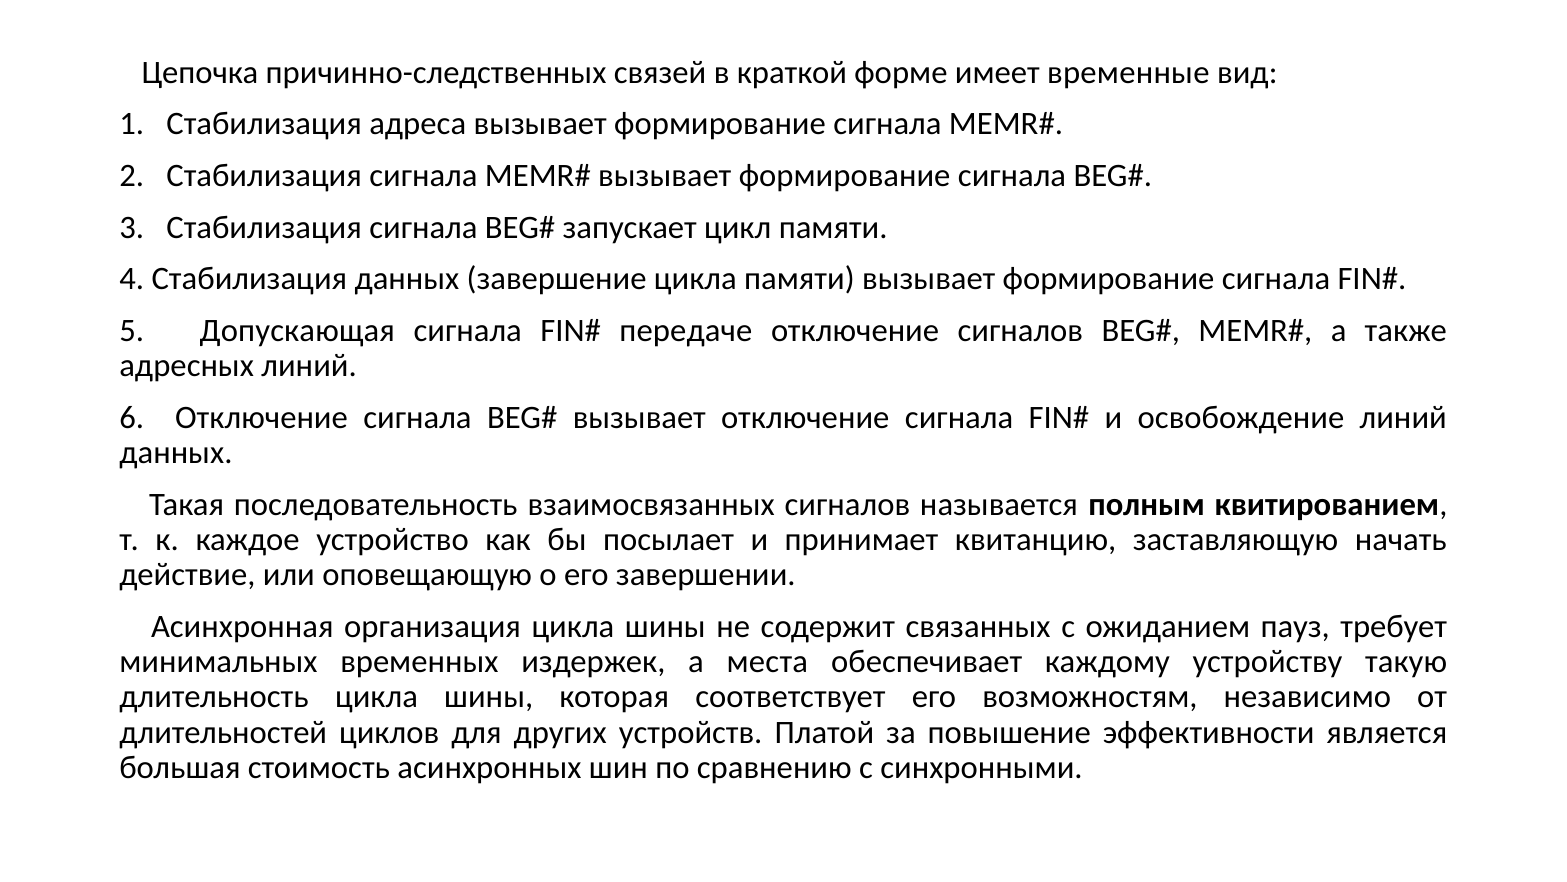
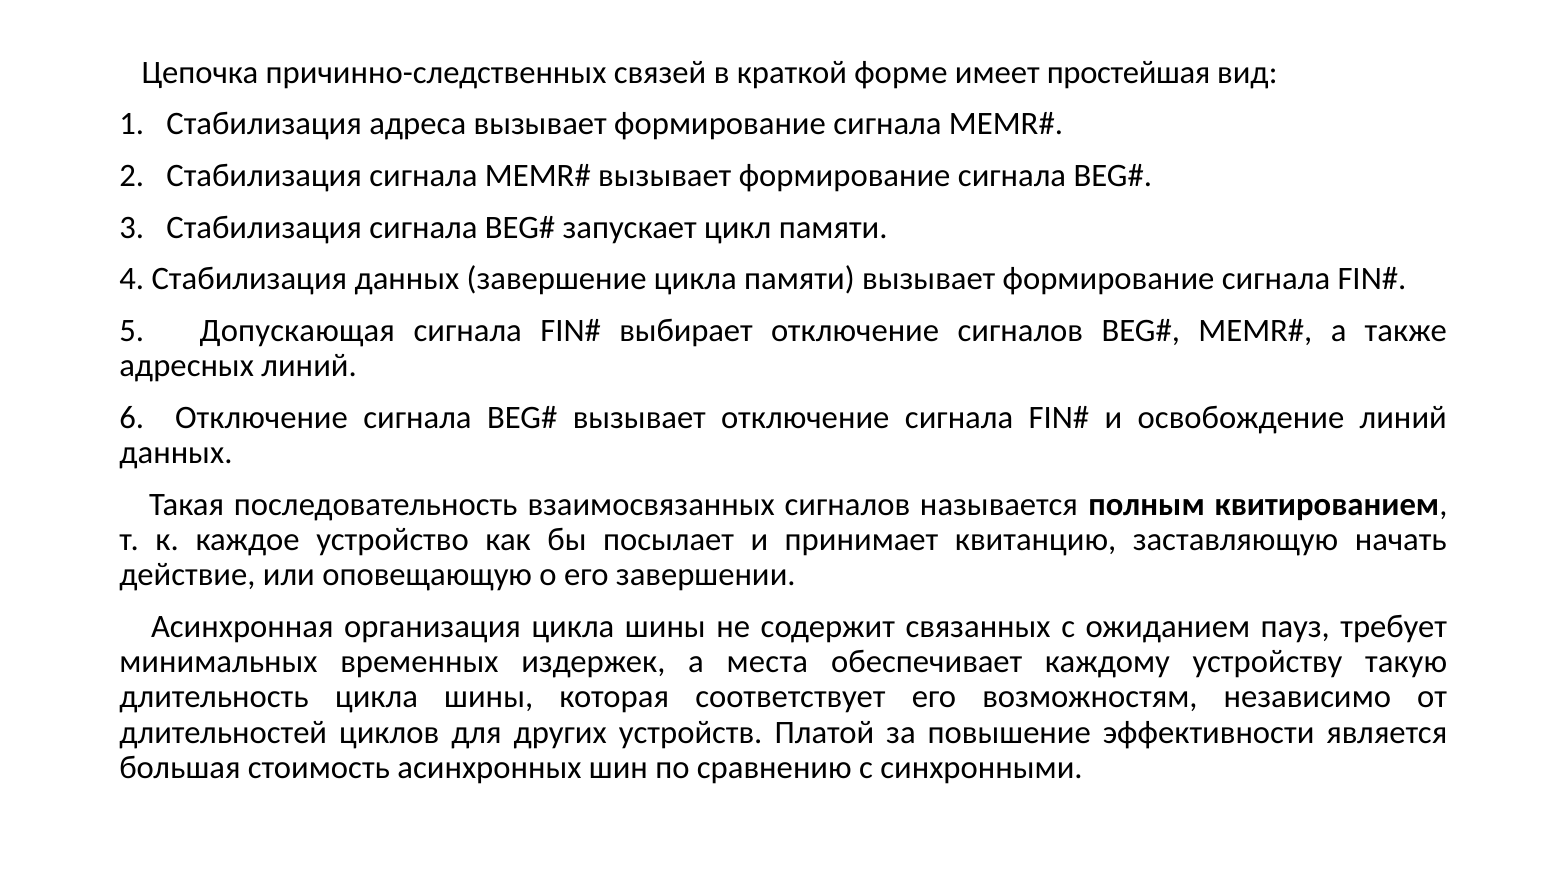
временные: временные -> простейшая
передаче: передаче -> выбирает
